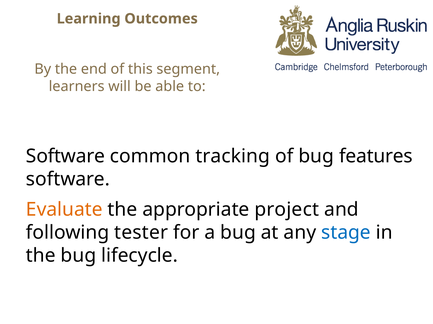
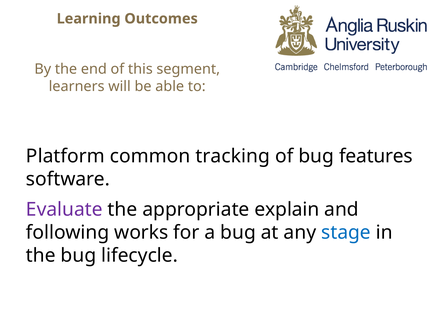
Software at (66, 157): Software -> Platform
Evaluate colour: orange -> purple
project: project -> explain
tester: tester -> works
